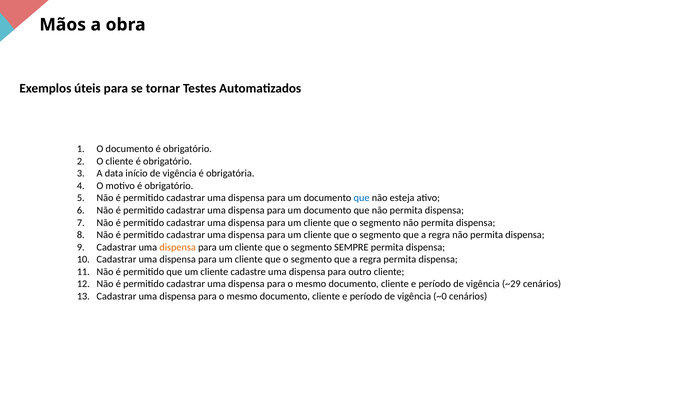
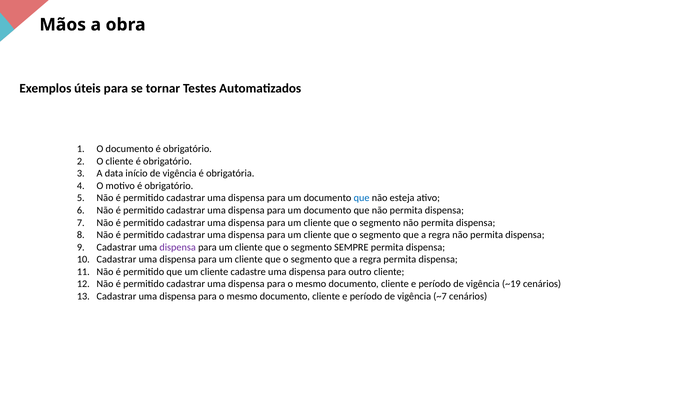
dispensa at (178, 247) colour: orange -> purple
~29: ~29 -> ~19
~0: ~0 -> ~7
